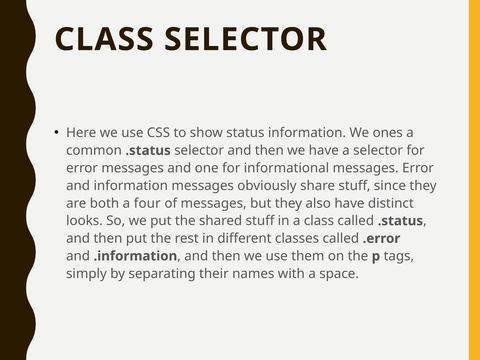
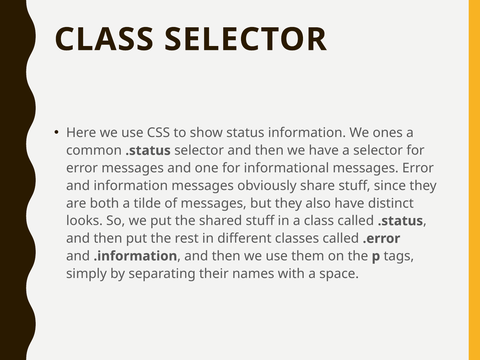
four: four -> tilde
